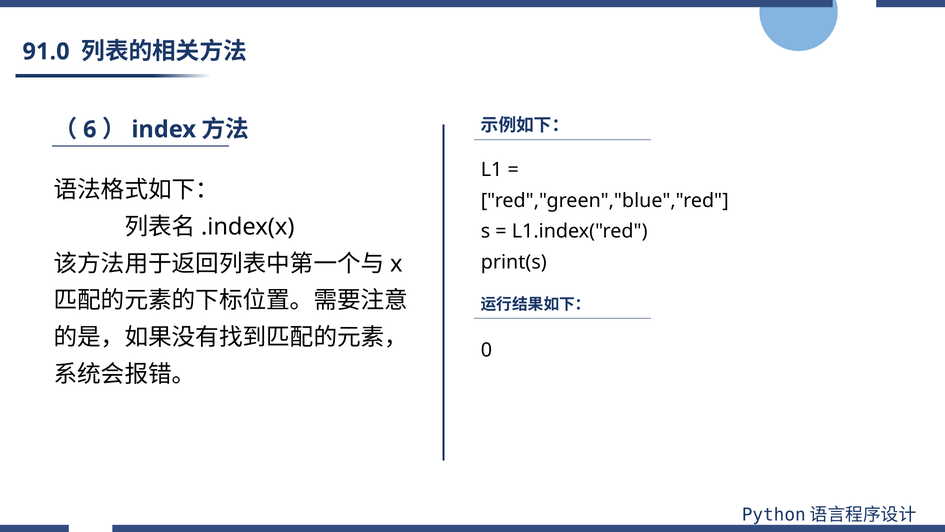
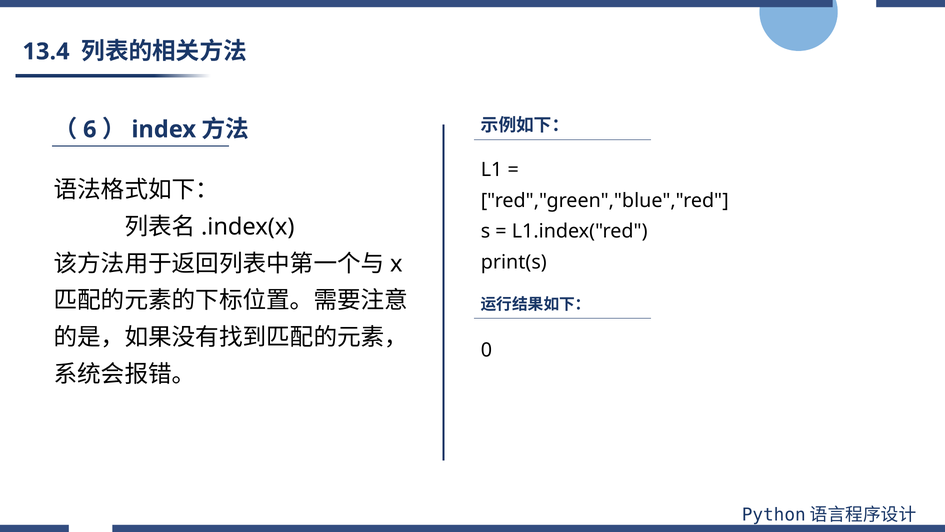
91.0: 91.0 -> 13.4
